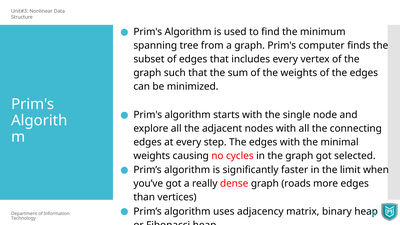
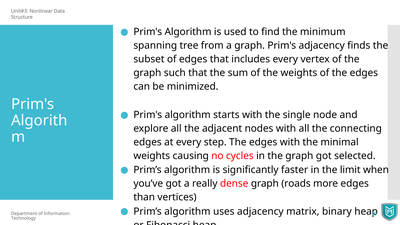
Prim's computer: computer -> adjacency
